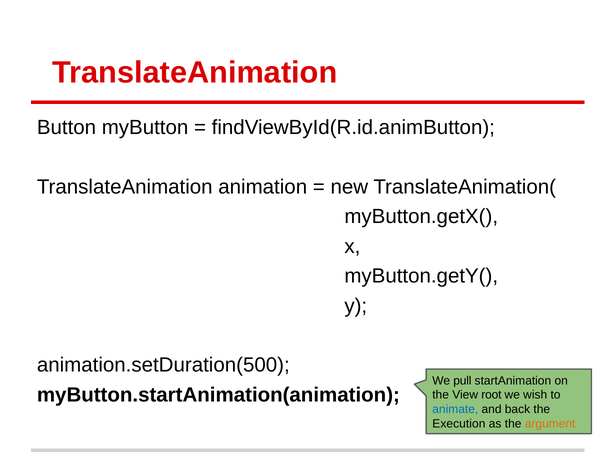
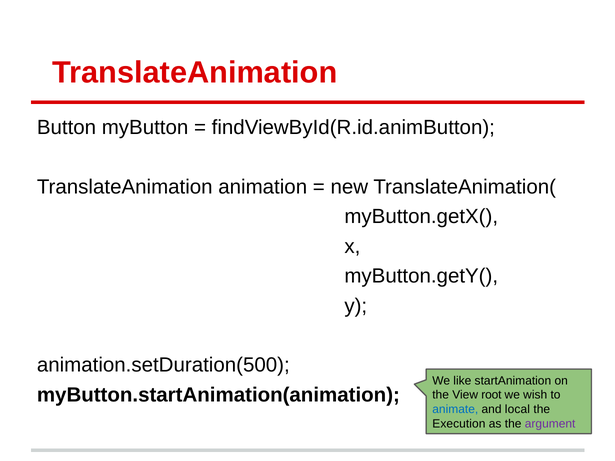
pull: pull -> like
back: back -> local
argument colour: orange -> purple
